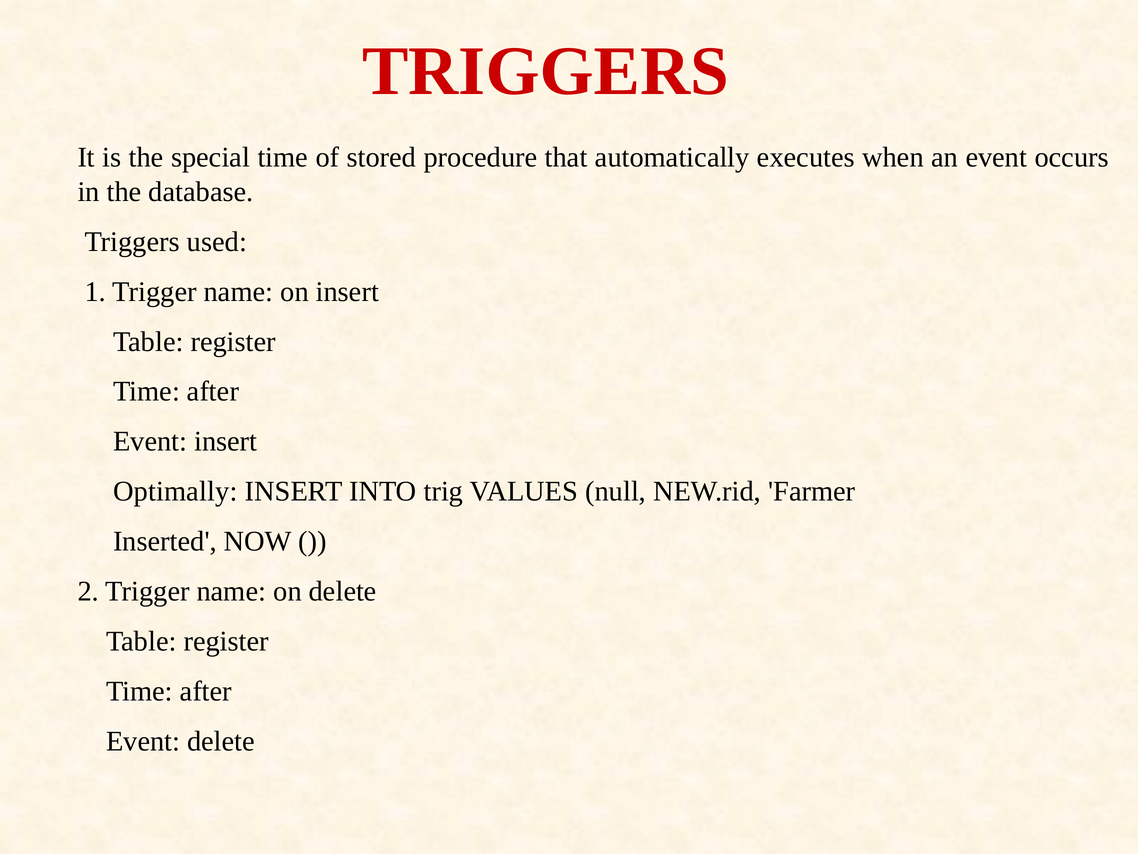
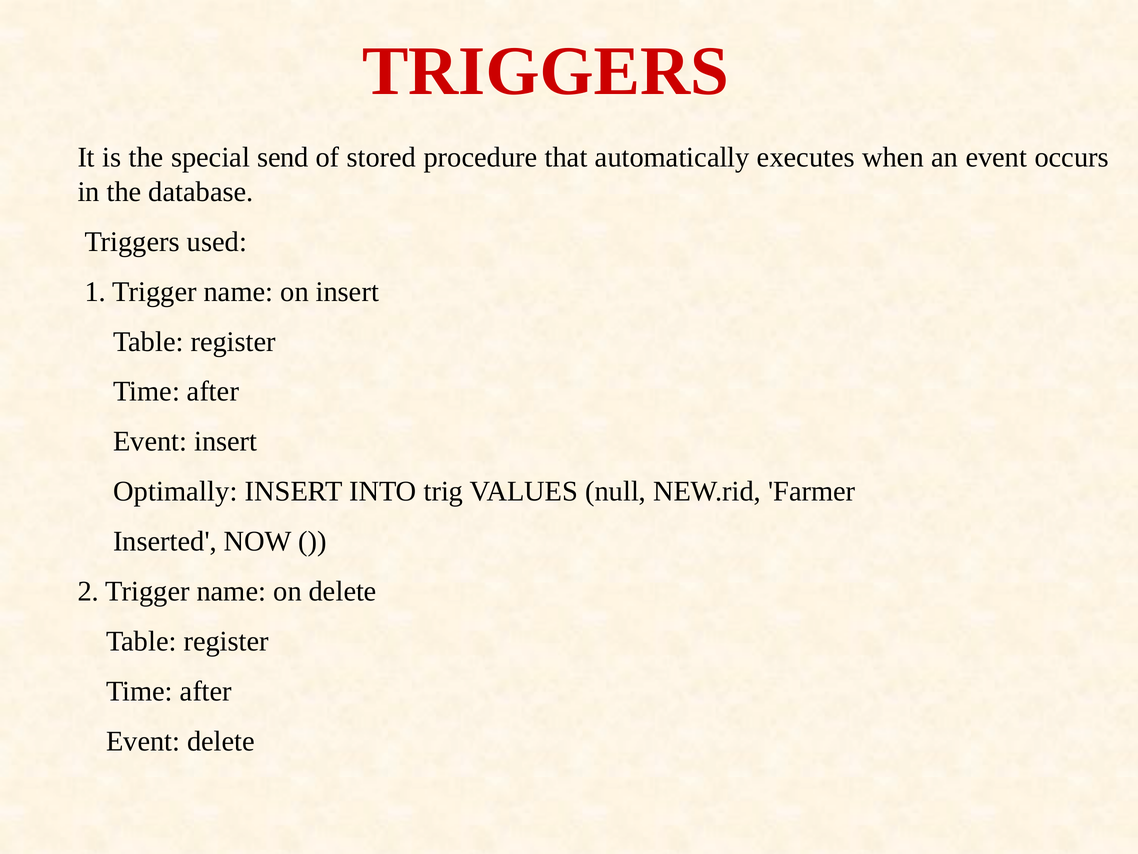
special time: time -> send
